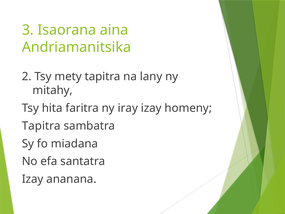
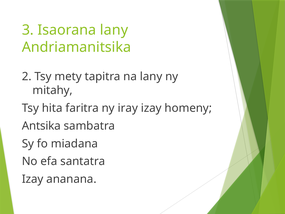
Isaorana aina: aina -> lany
Tapitra at (41, 126): Tapitra -> Antsika
